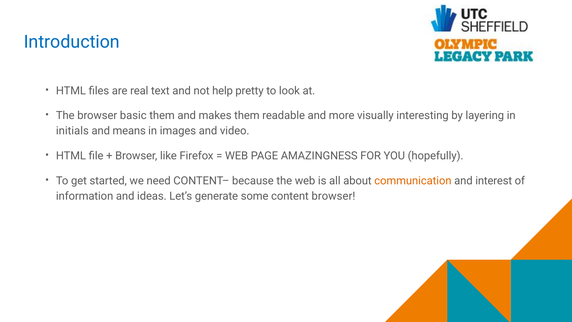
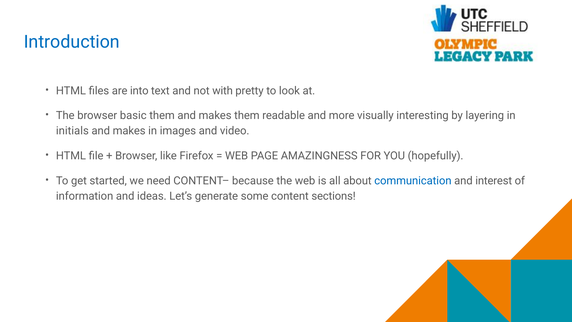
real: real -> into
help: help -> with
means at (129, 131): means -> makes
communication colour: orange -> blue
content browser: browser -> sections
